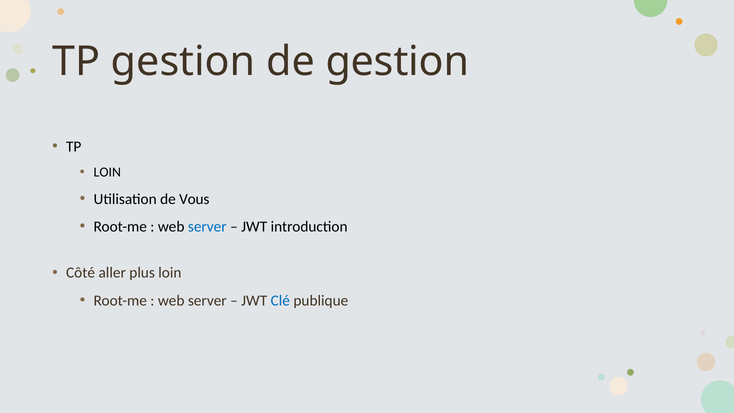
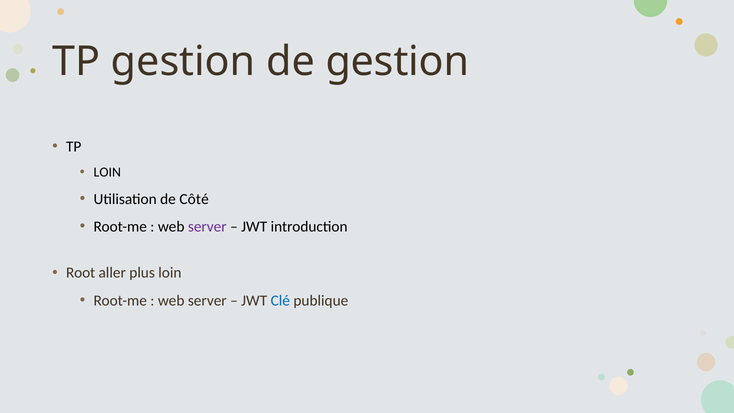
Vous: Vous -> Côté
server at (207, 227) colour: blue -> purple
Côté: Côté -> Root
